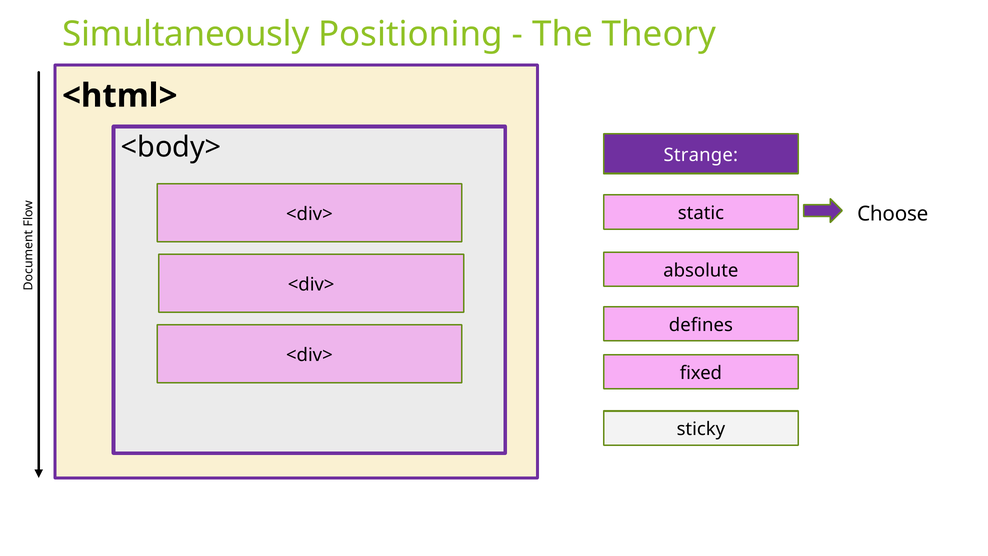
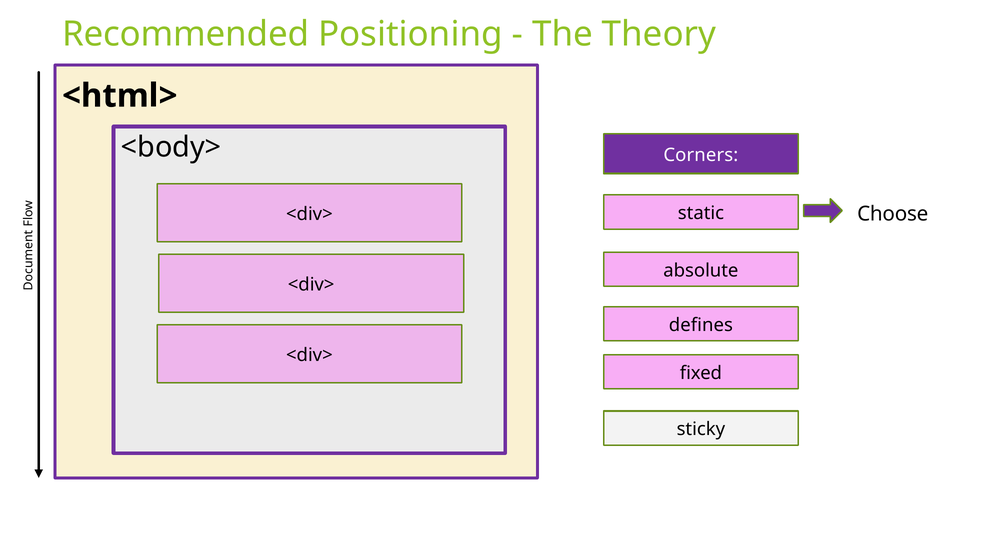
Simultaneously: Simultaneously -> Recommended
Strange: Strange -> Corners
